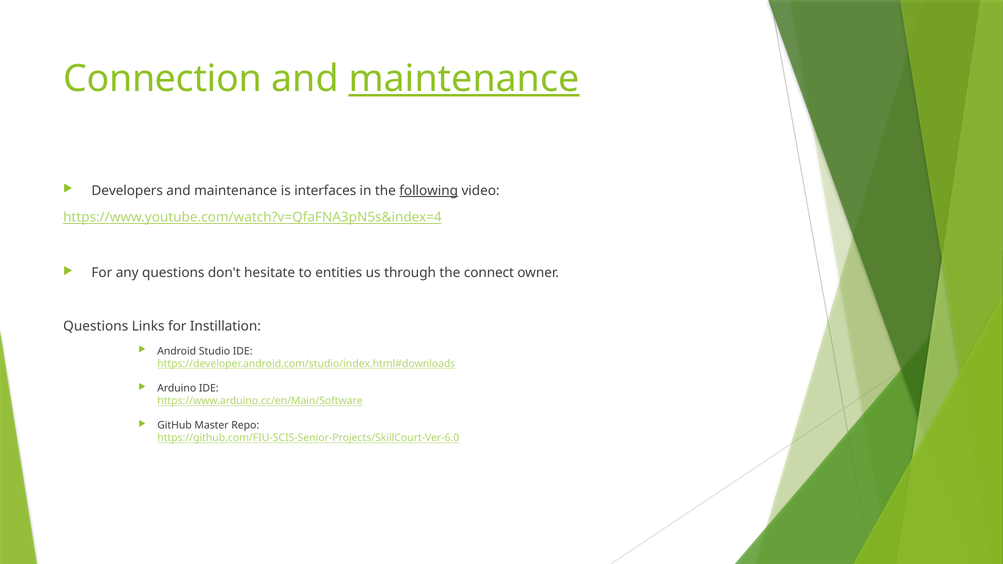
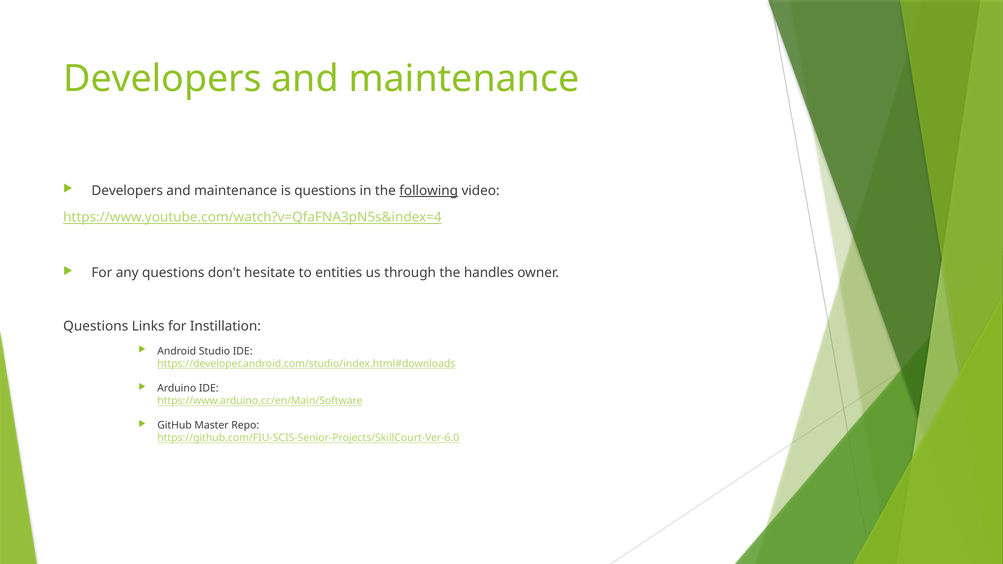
Connection at (163, 79): Connection -> Developers
maintenance at (464, 79) underline: present -> none
is interfaces: interfaces -> questions
connect: connect -> handles
